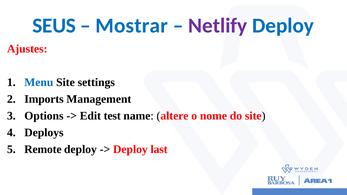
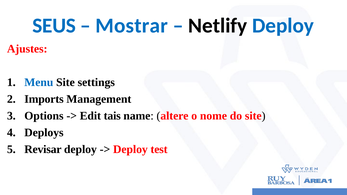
Netlify colour: purple -> black
test: test -> tais
Remote: Remote -> Revisar
last: last -> test
